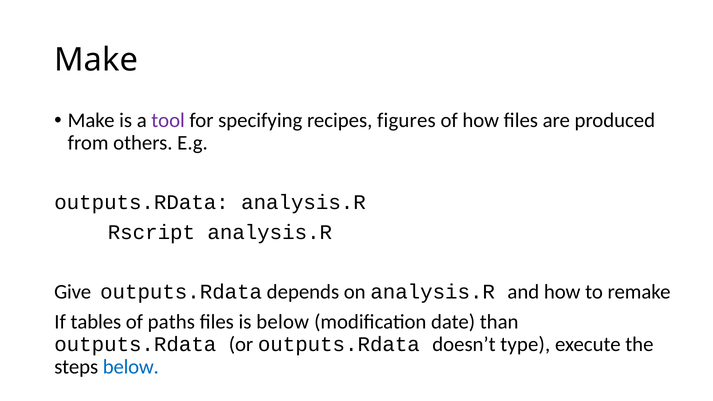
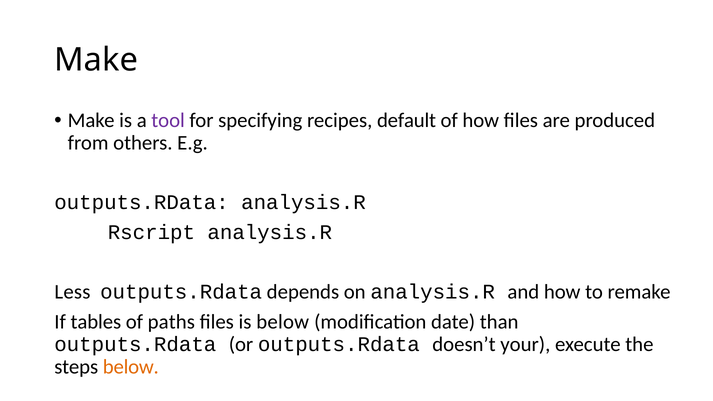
figures: figures -> default
Give: Give -> Less
type: type -> your
below at (131, 367) colour: blue -> orange
